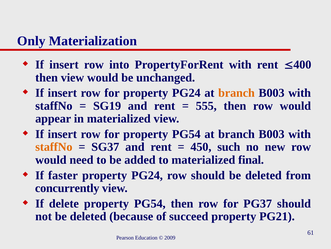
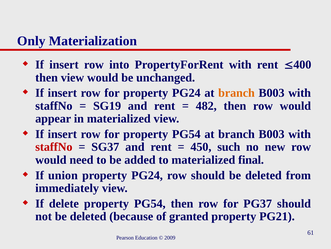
555: 555 -> 482
staffNo at (54, 147) colour: orange -> red
faster: faster -> union
concurrently: concurrently -> immediately
succeed: succeed -> granted
